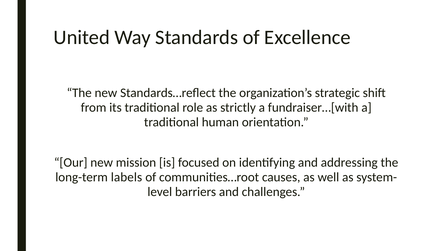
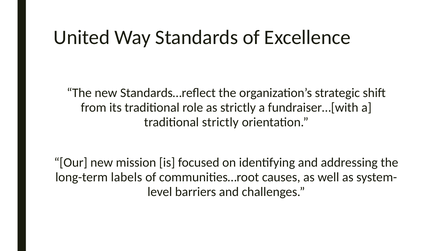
traditional human: human -> strictly
